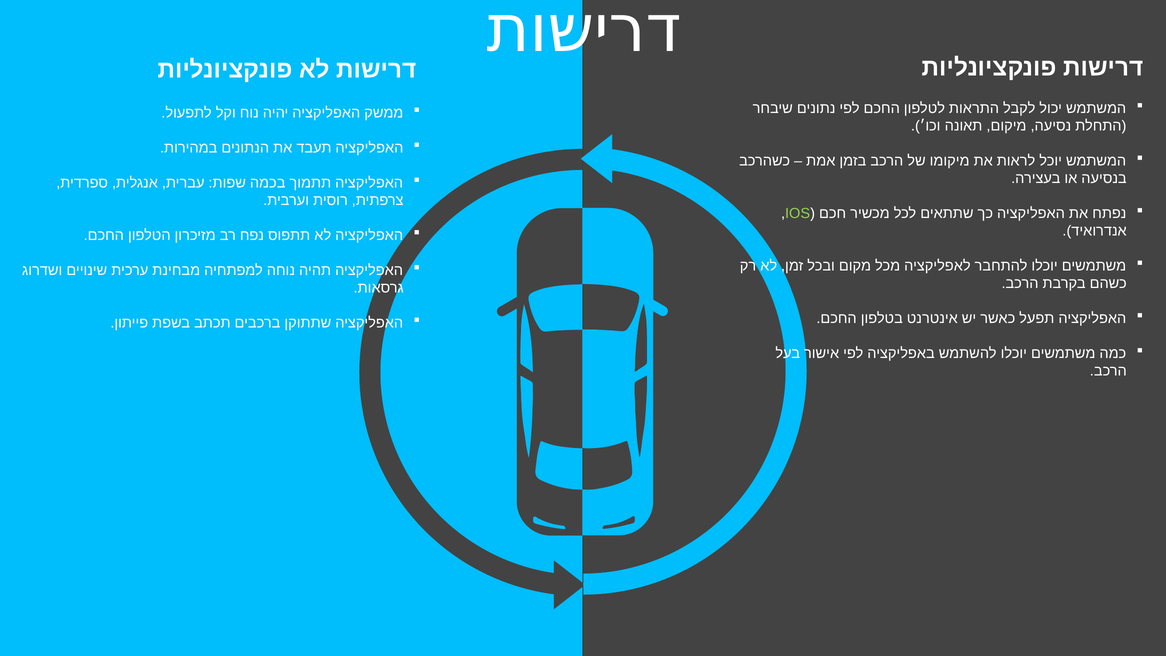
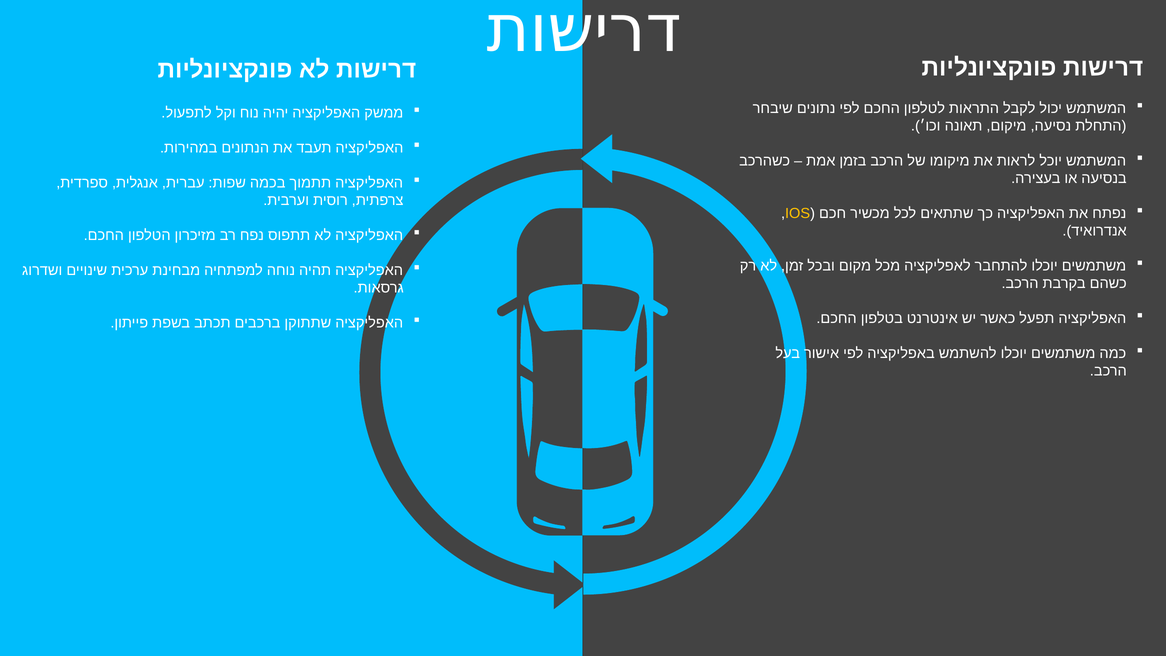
IOS colour: light green -> yellow
